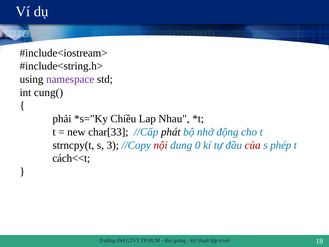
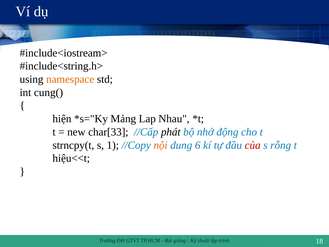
namespace colour: purple -> orange
phải: phải -> hiện
Chiều: Chiều -> Mảng
3: 3 -> 1
nội colour: red -> orange
0: 0 -> 6
phép: phép -> rỗng
cách<<t: cách<<t -> hiệu<<t
